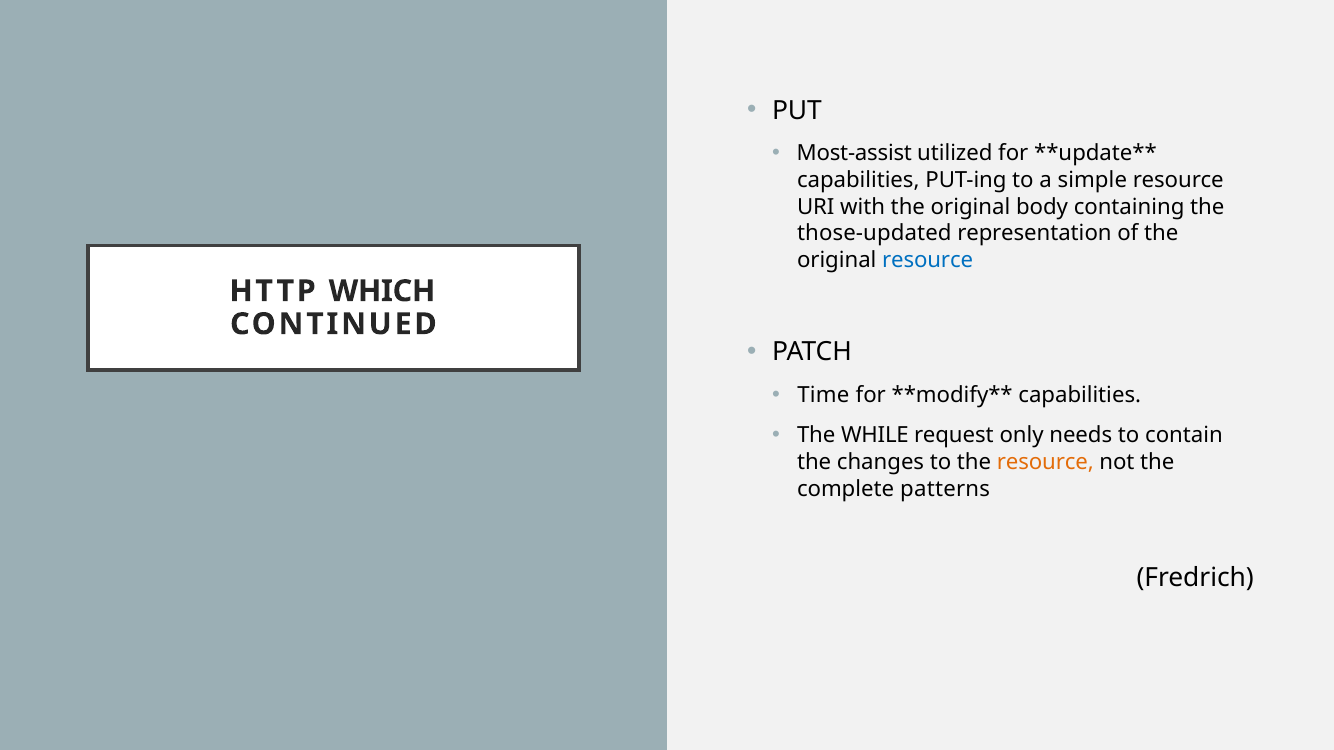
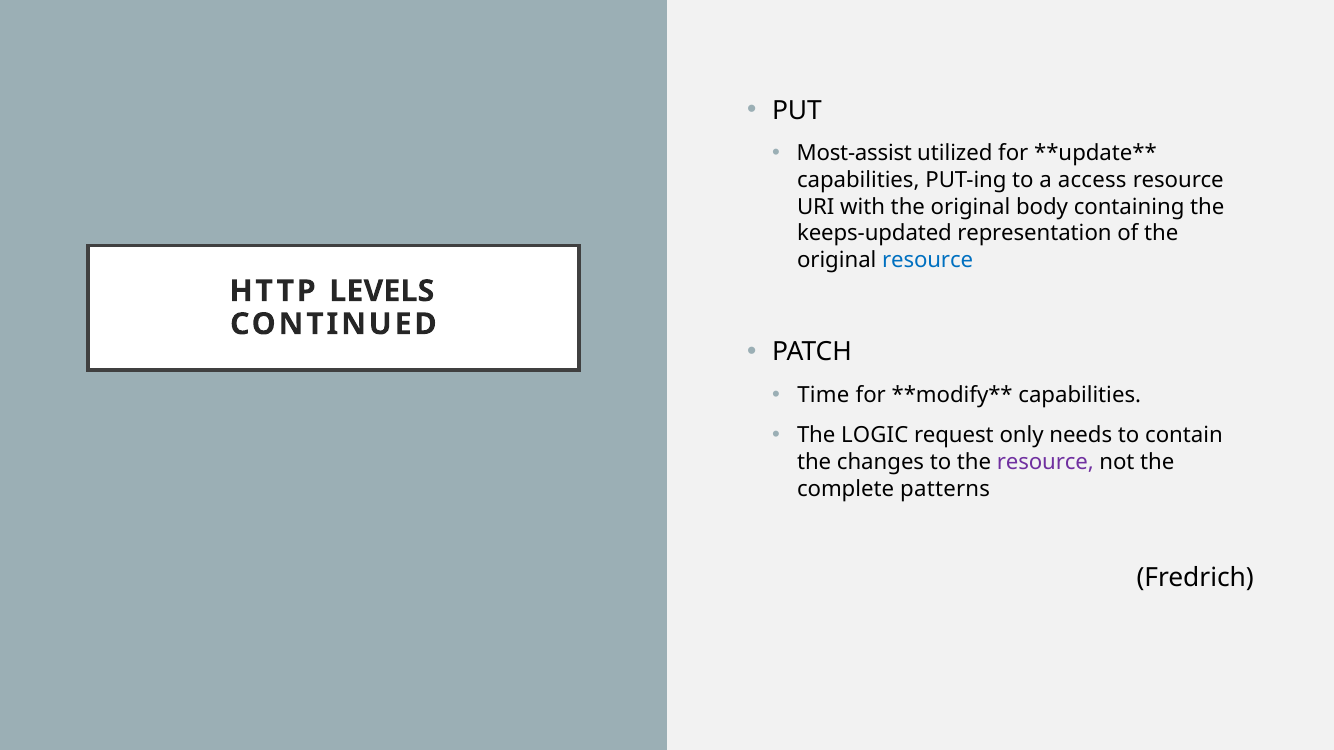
simple: simple -> access
those-updated: those-updated -> keeps-updated
WHICH: WHICH -> LEVELS
WHILE: WHILE -> LOGIC
resource at (1045, 462) colour: orange -> purple
